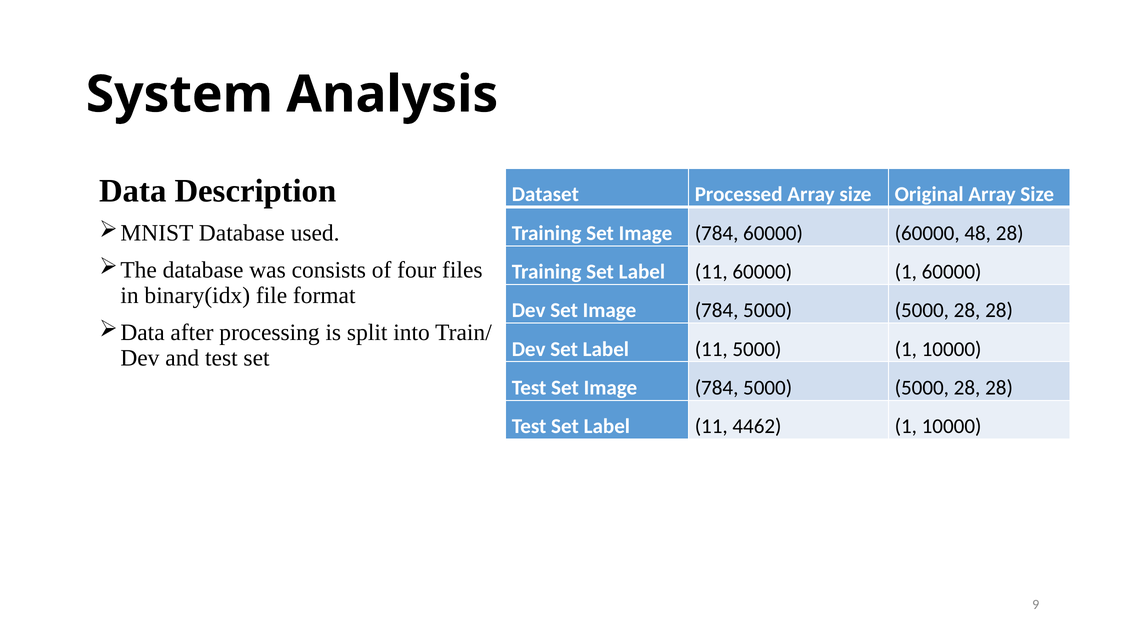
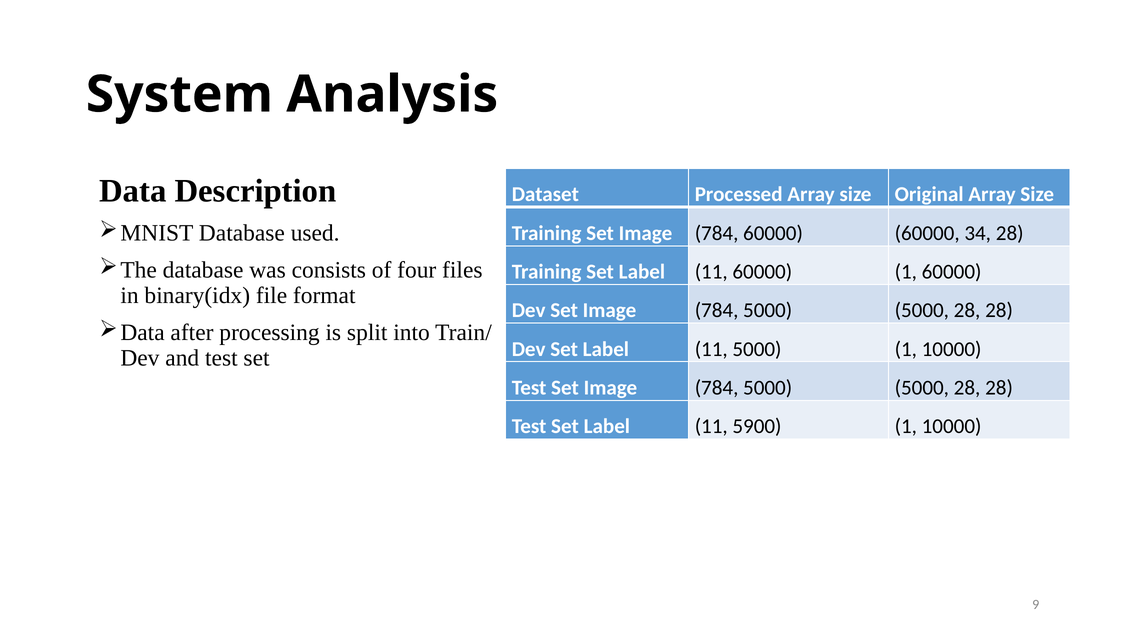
48: 48 -> 34
4462: 4462 -> 5900
